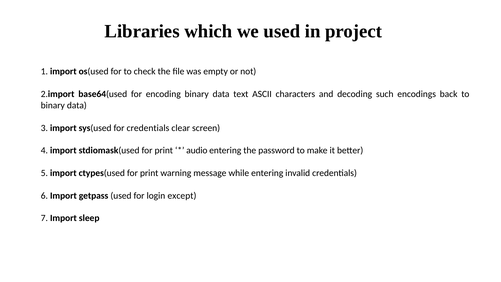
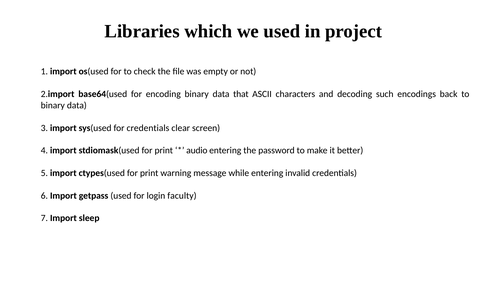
text: text -> that
except: except -> faculty
